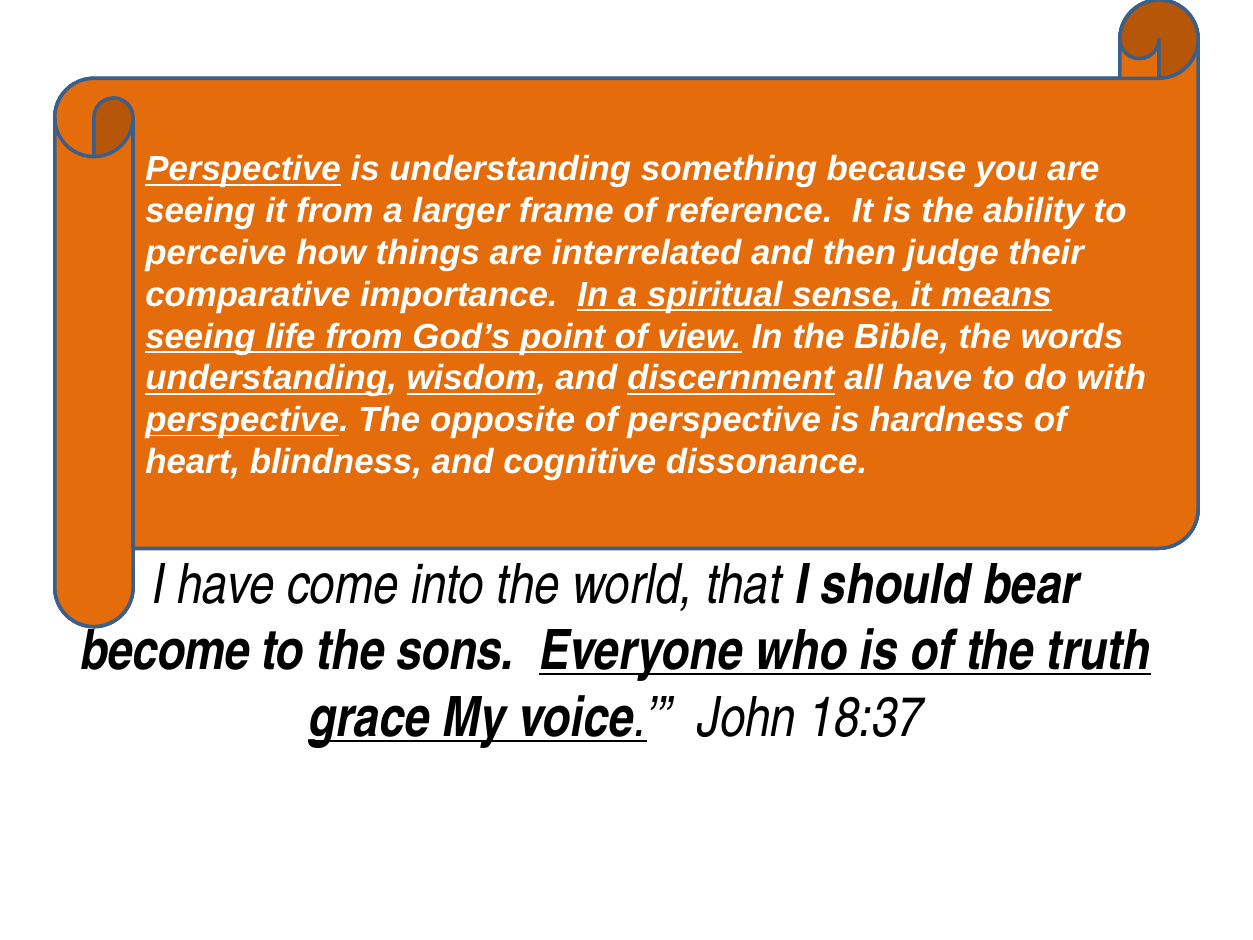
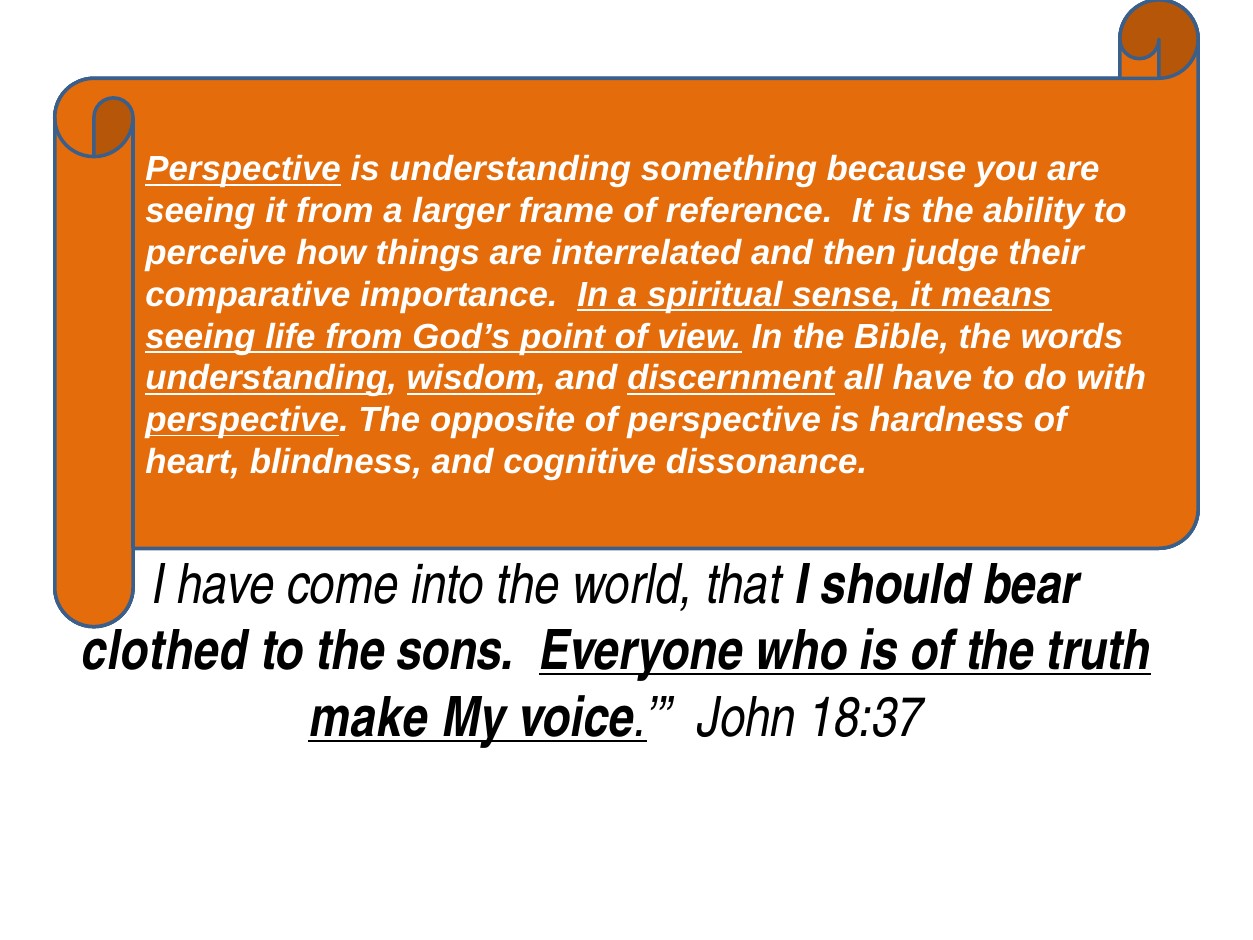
become: become -> clothed
grace: grace -> make
